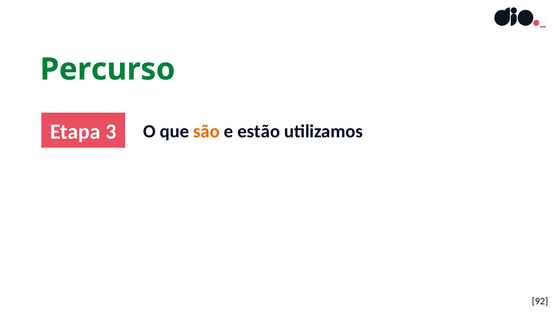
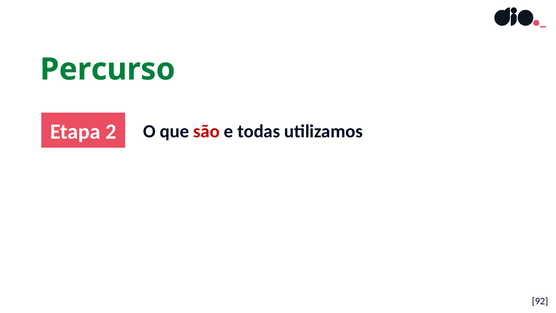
3: 3 -> 2
são colour: orange -> red
estão: estão -> todas
